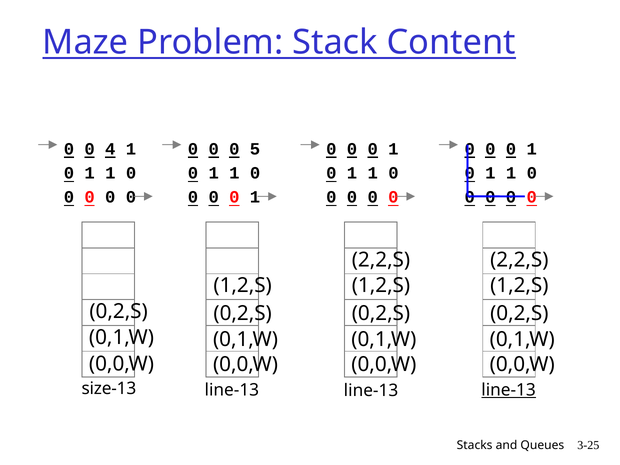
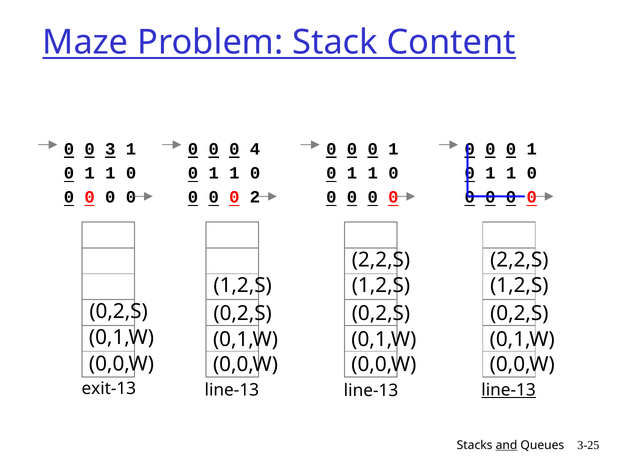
4: 4 -> 3
5: 5 -> 4
1 at (255, 197): 1 -> 2
size-13: size-13 -> exit-13
and underline: none -> present
